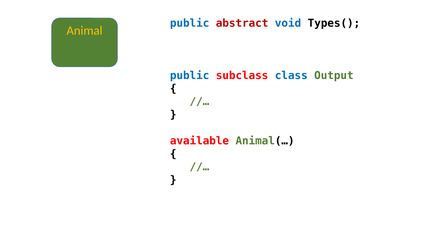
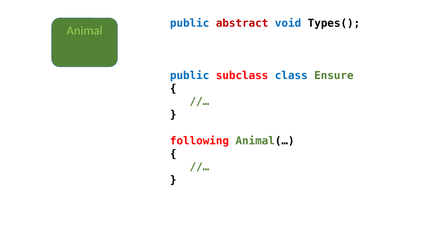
Animal colour: yellow -> light green
Output: Output -> Ensure
available: available -> following
